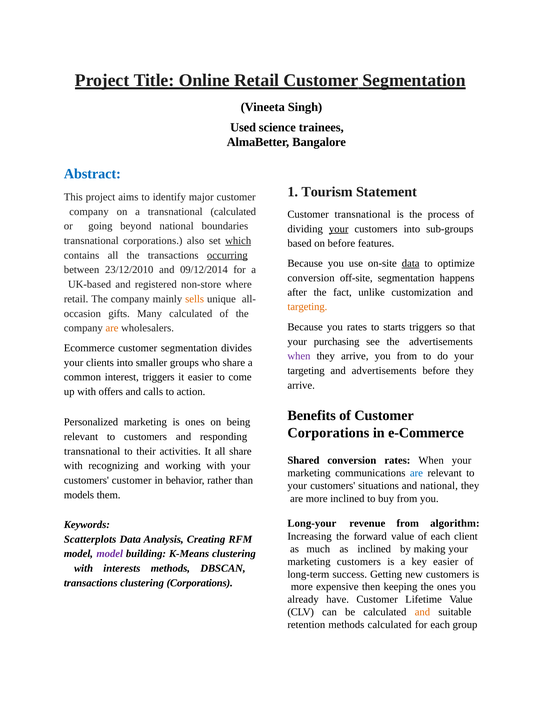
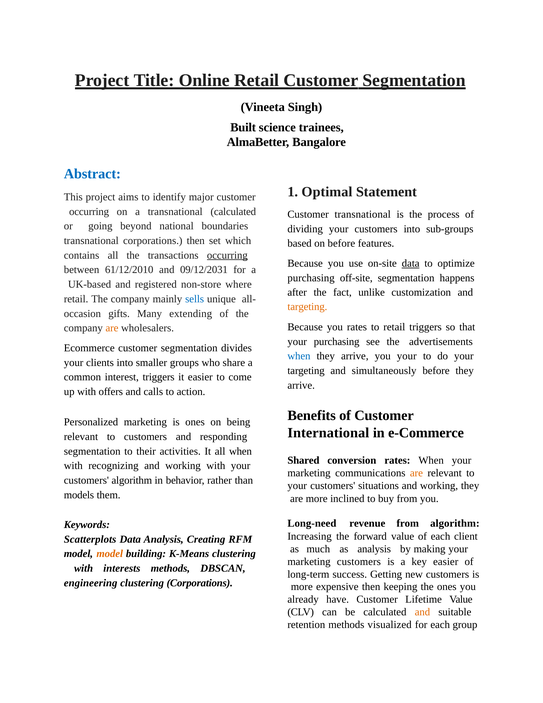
Used: Used -> Built
Tourism: Tourism -> Optimal
company at (89, 211): company -> occurring
your at (339, 229) underline: present -> none
corporations also: also -> then
which underline: present -> none
23/12/2010: 23/12/2010 -> 61/12/2010
09/12/2014: 09/12/2014 -> 09/12/2031
conversion at (311, 278): conversion -> purchasing
sells colour: orange -> blue
Many calculated: calculated -> extending
to starts: starts -> retail
when at (299, 356) colour: purple -> blue
you from: from -> your
and advertisements: advertisements -> simultaneously
Corporations at (328, 433): Corporations -> International
transnational at (92, 451): transnational -> segmentation
all share: share -> when
are at (416, 473) colour: blue -> orange
customers customer: customer -> algorithm
situations and national: national -> working
Long-your: Long-your -> Long-need
as inclined: inclined -> analysis
model at (110, 554) colour: purple -> orange
transactions at (91, 583): transactions -> engineering
methods calculated: calculated -> visualized
